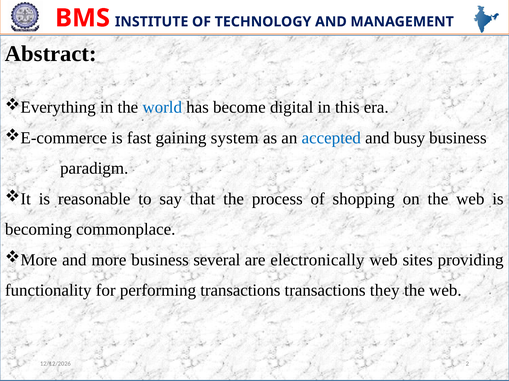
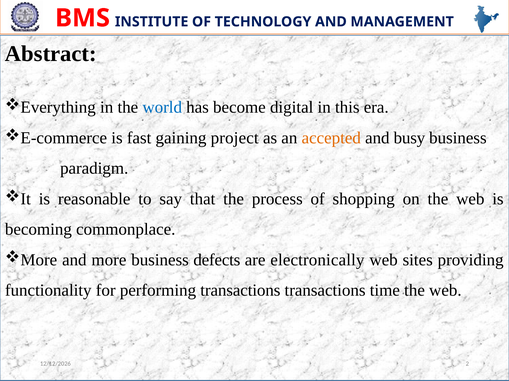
system: system -> project
accepted colour: blue -> orange
several: several -> defects
they: they -> time
